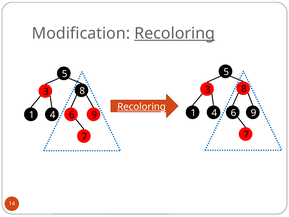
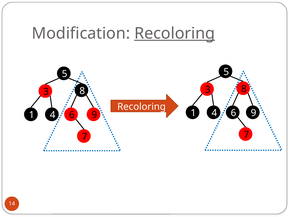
Recoloring at (142, 107) underline: present -> none
